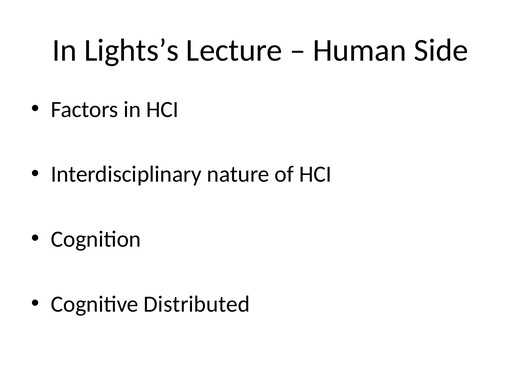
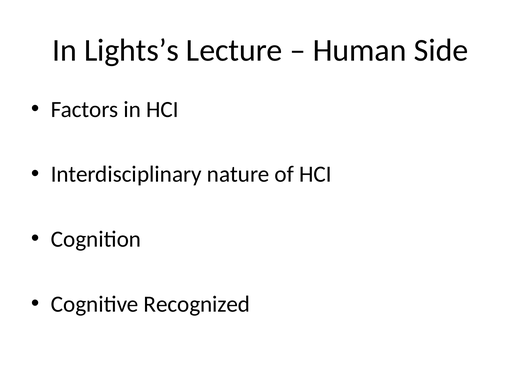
Distributed: Distributed -> Recognized
